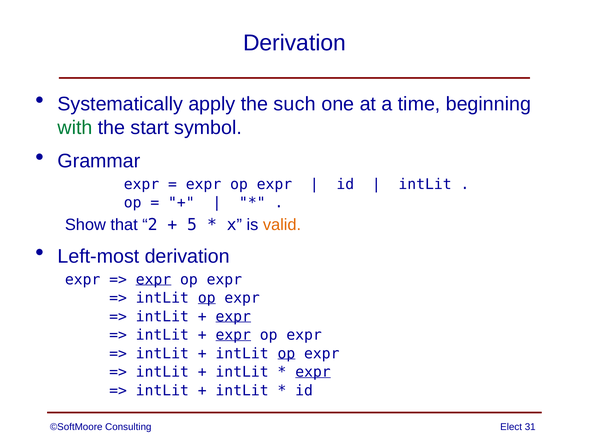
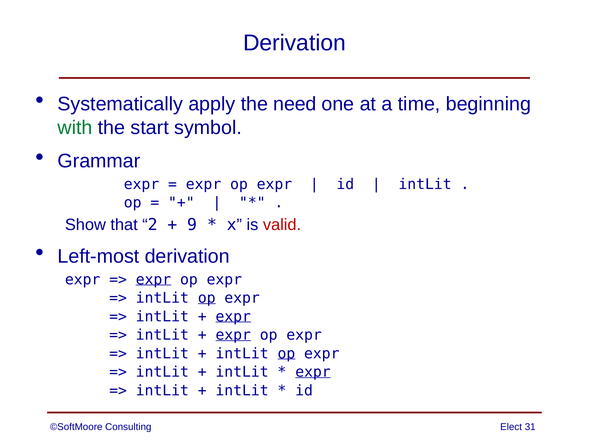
such: such -> need
5: 5 -> 9
valid colour: orange -> red
